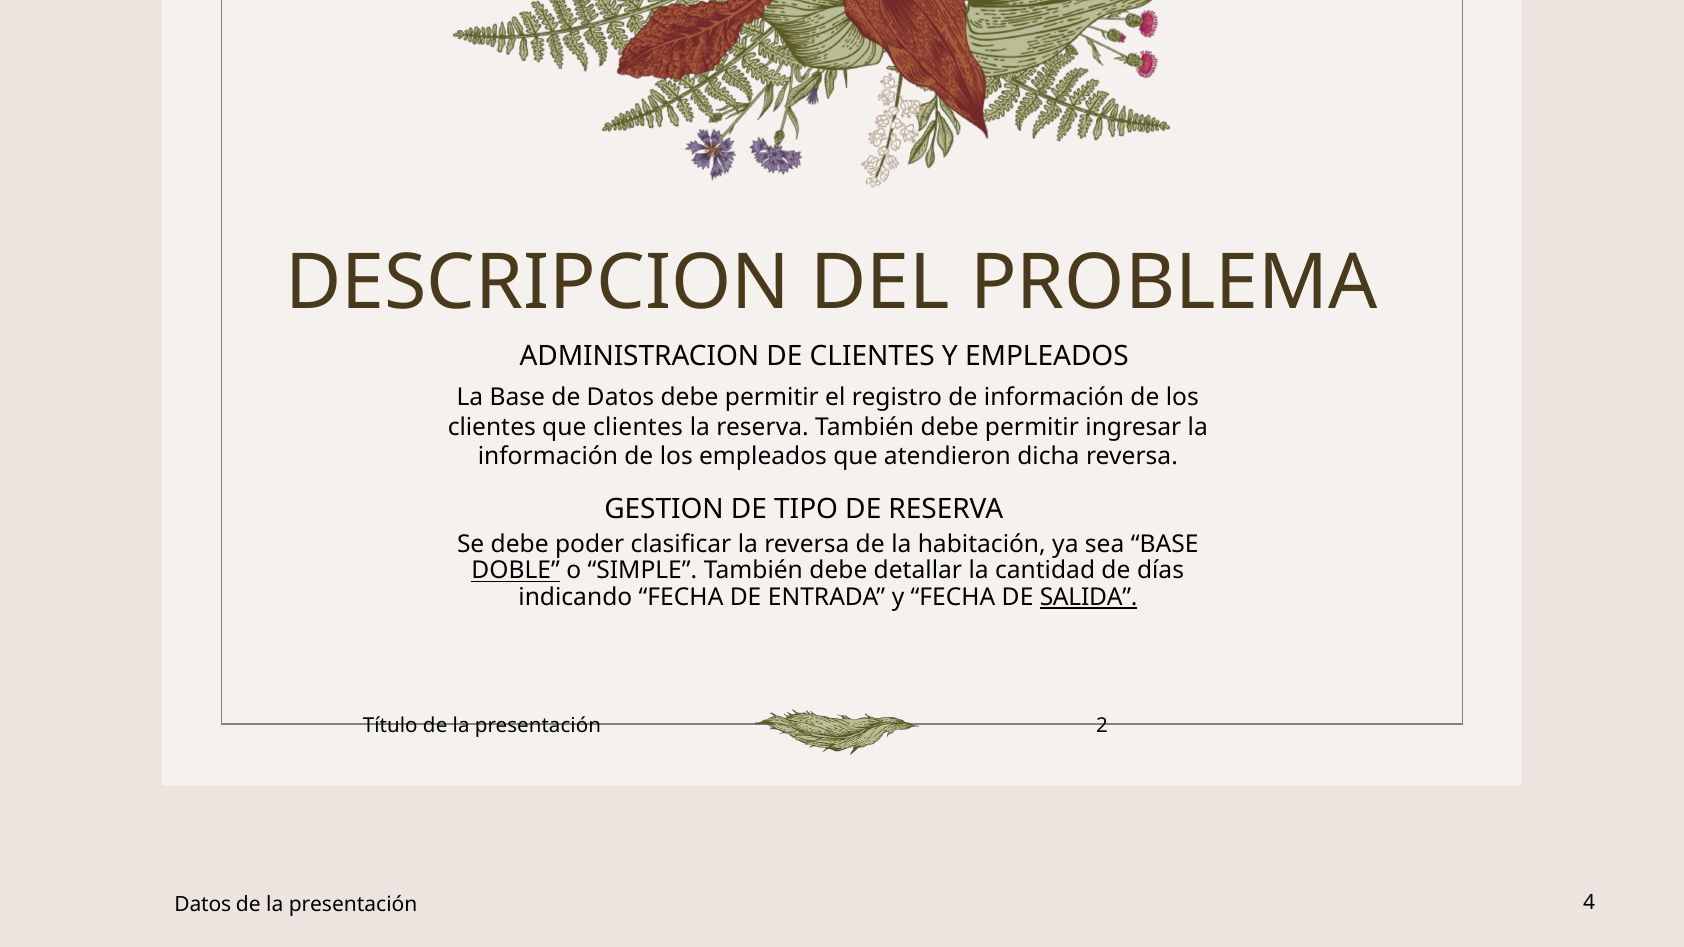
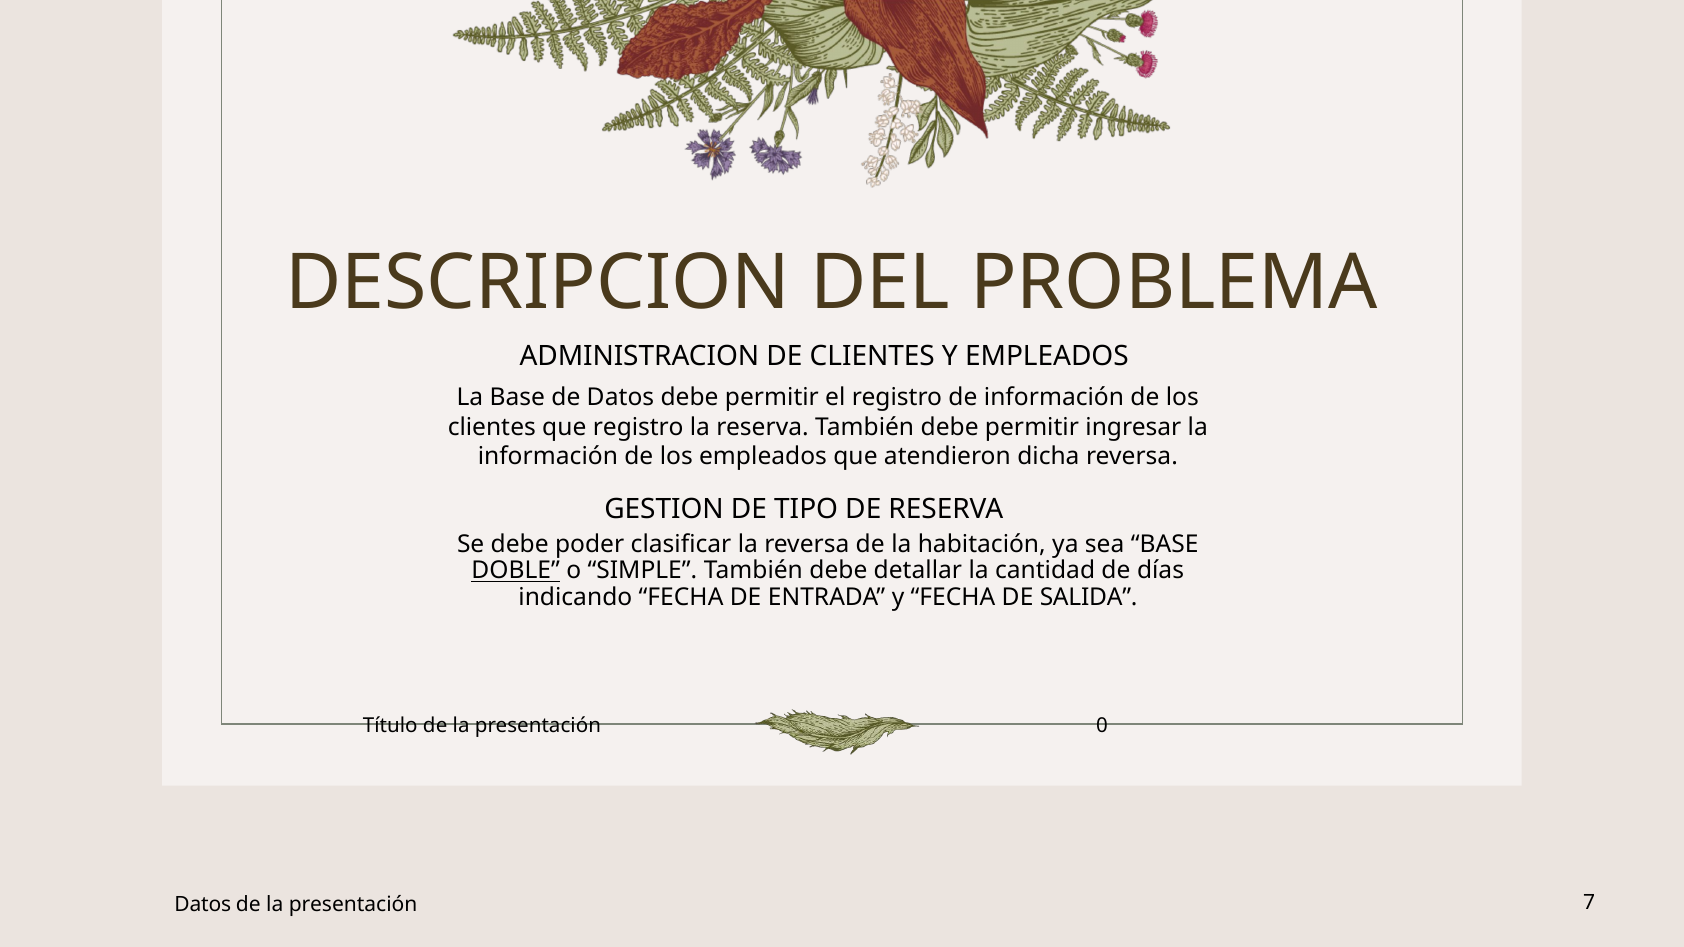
que clientes: clientes -> registro
SALIDA underline: present -> none
2: 2 -> 0
4: 4 -> 7
